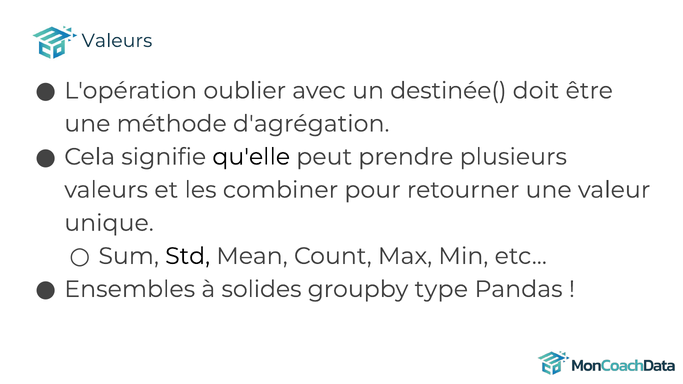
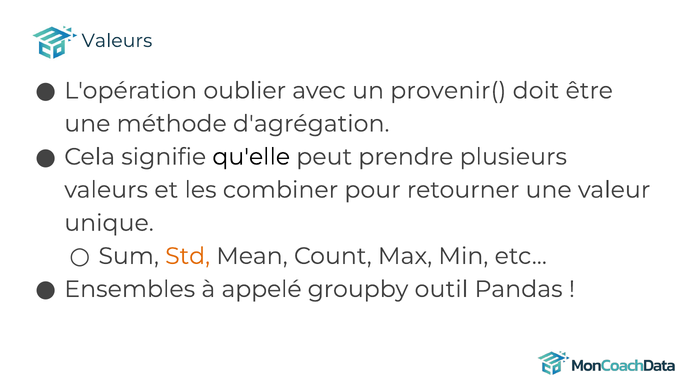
destinée(: destinée( -> provenir(
Std colour: black -> orange
solides: solides -> appelé
type: type -> outil
